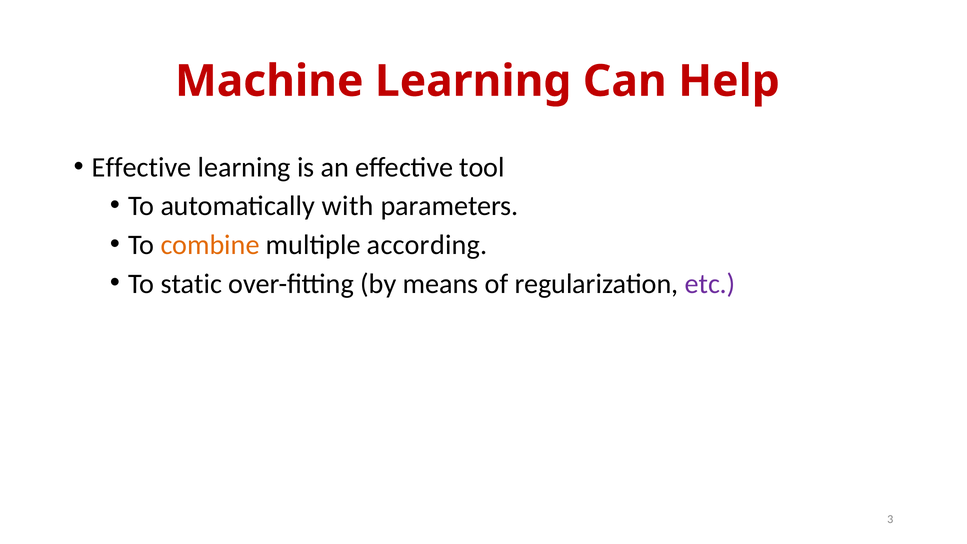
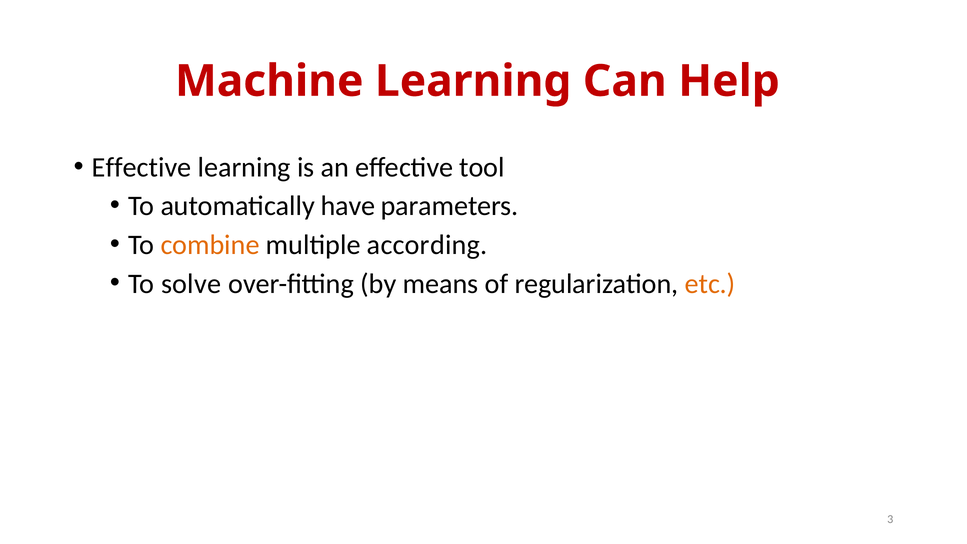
with: with -> have
static: static -> solve
etc colour: purple -> orange
